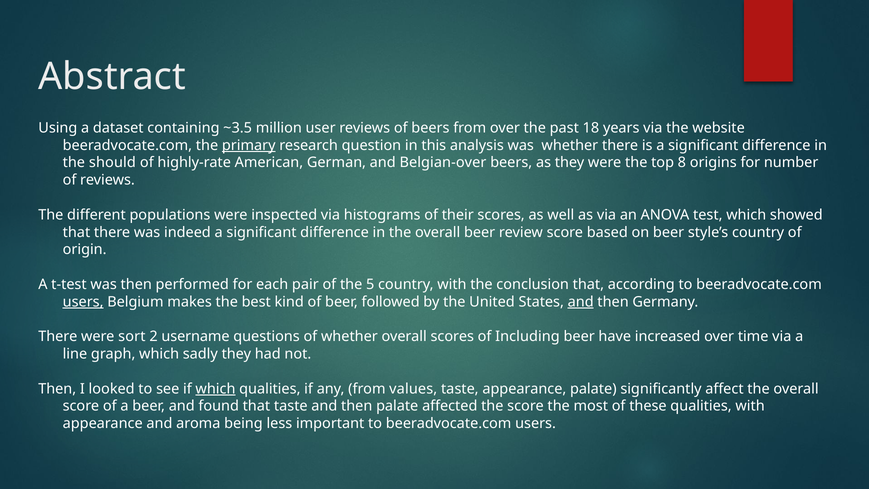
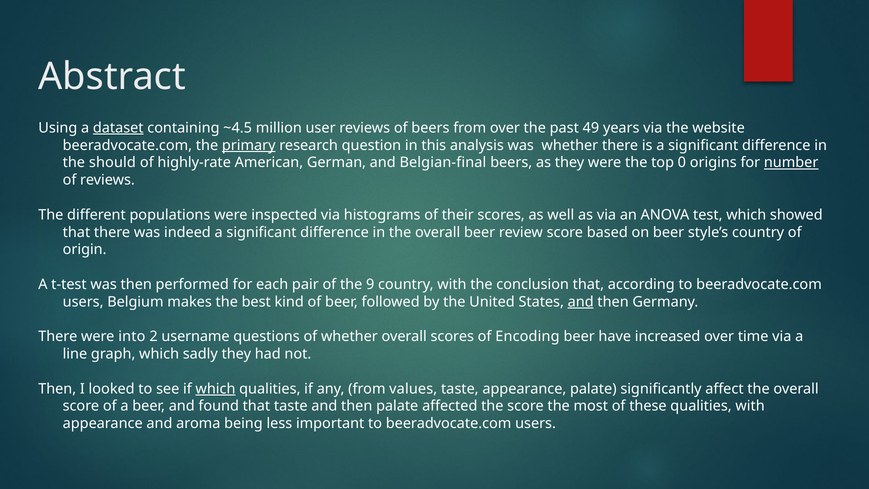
dataset underline: none -> present
~3.5: ~3.5 -> ~4.5
18: 18 -> 49
Belgian-over: Belgian-over -> Belgian-final
8: 8 -> 0
number underline: none -> present
5: 5 -> 9
users at (83, 302) underline: present -> none
sort: sort -> into
Including: Including -> Encoding
